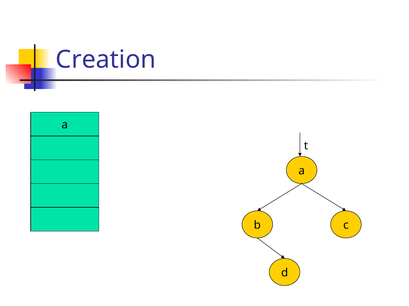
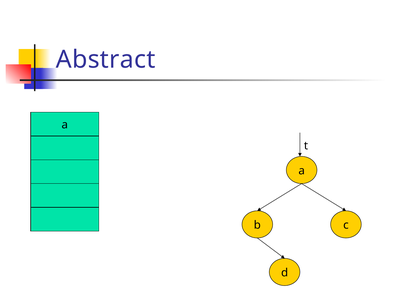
Creation: Creation -> Abstract
